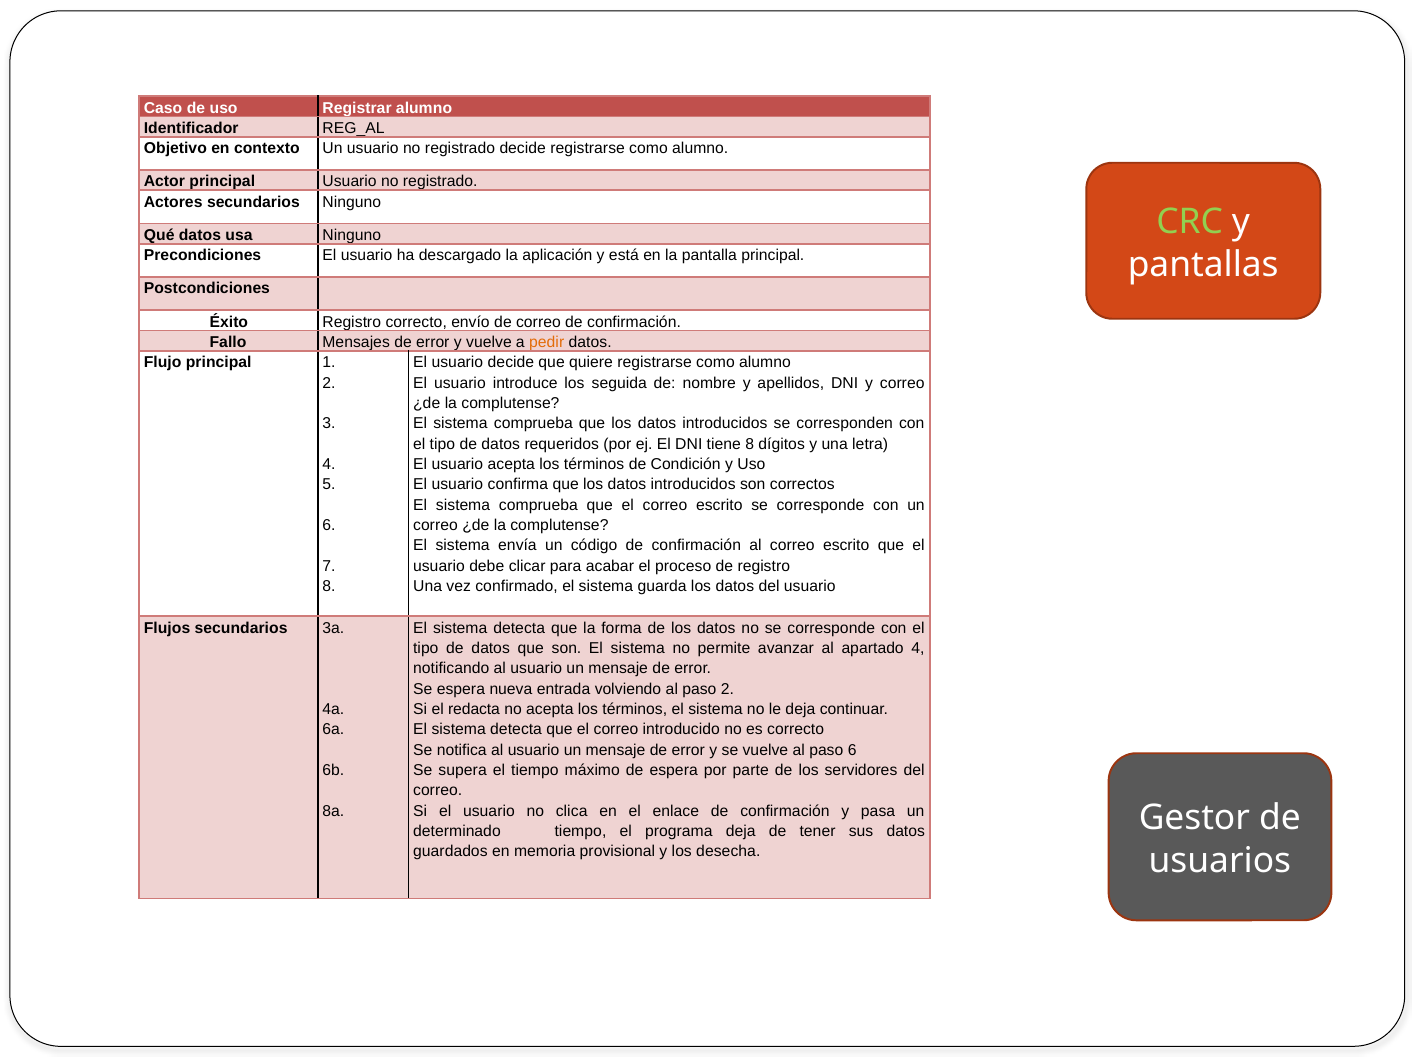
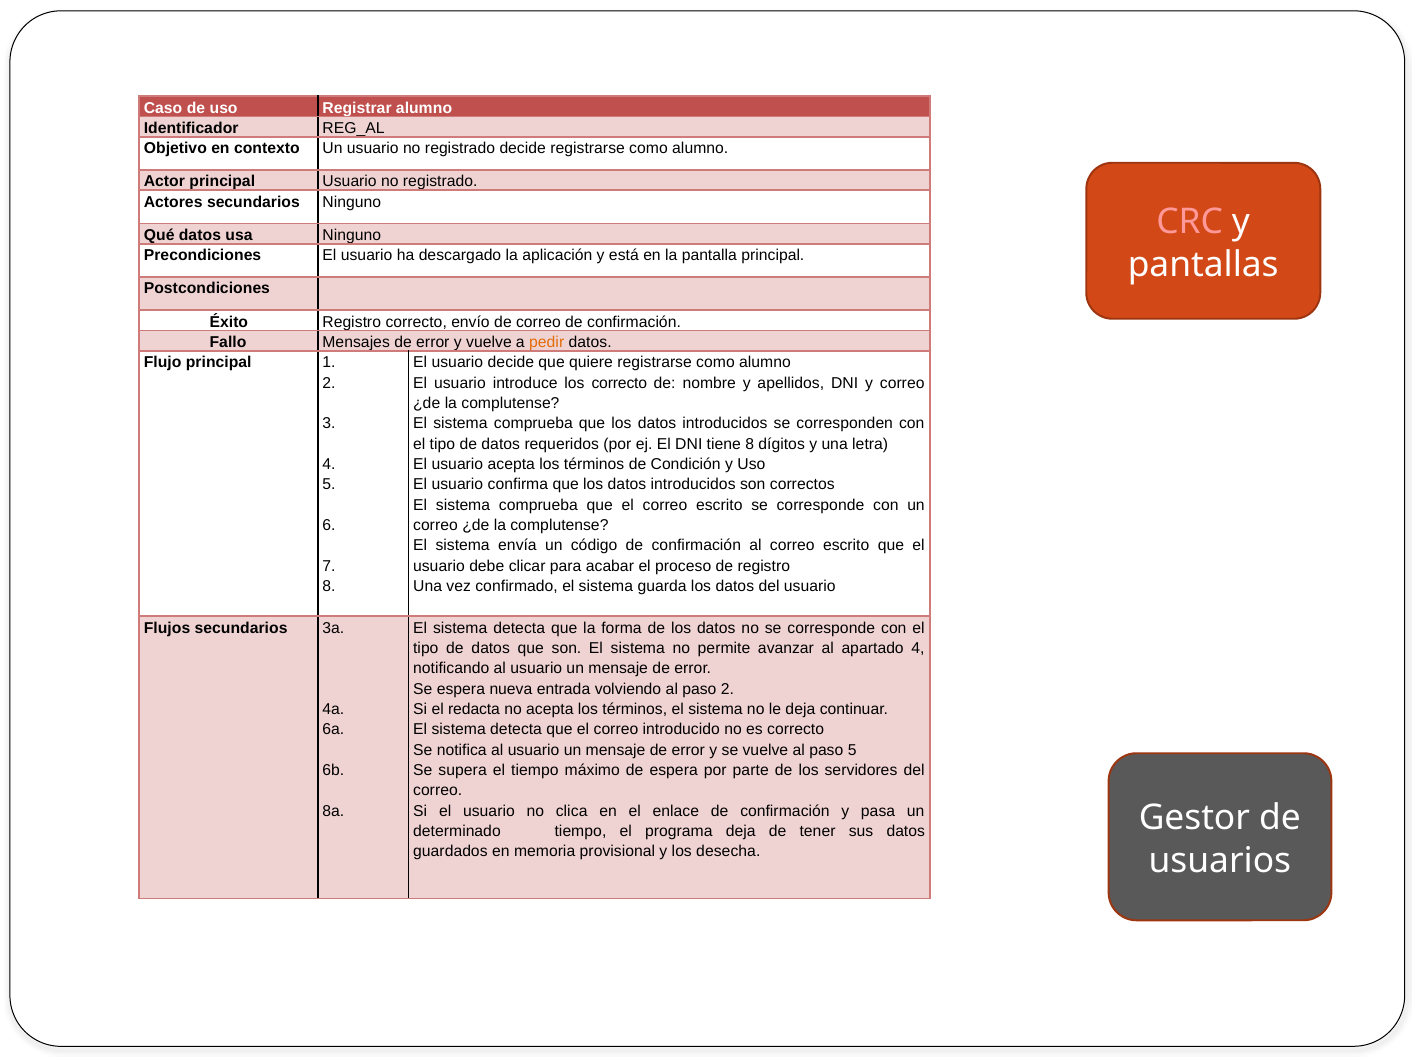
CRC colour: light green -> pink
los seguida: seguida -> correcto
paso 6: 6 -> 5
